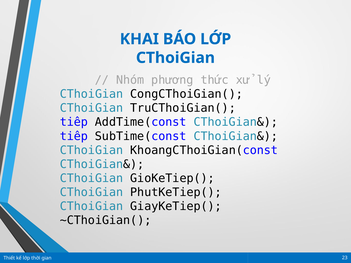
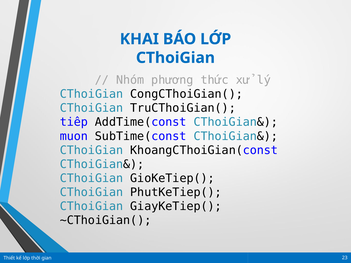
tiếp at (74, 136): tiếp -> muon
